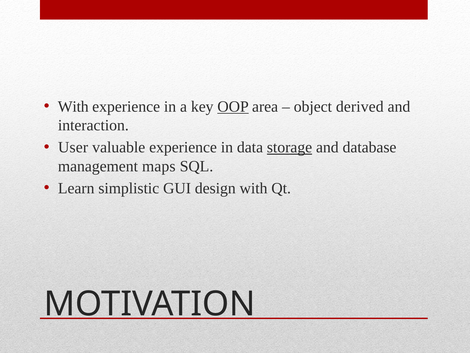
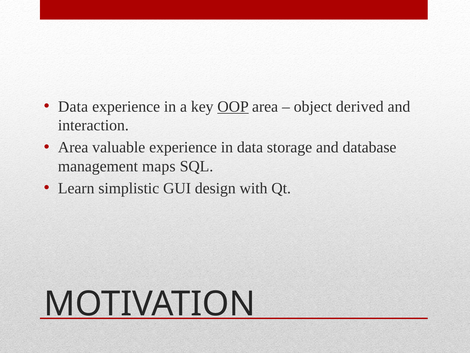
With at (73, 106): With -> Data
User at (73, 147): User -> Area
storage underline: present -> none
